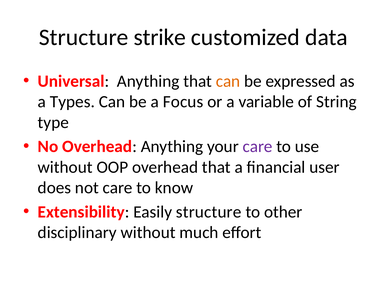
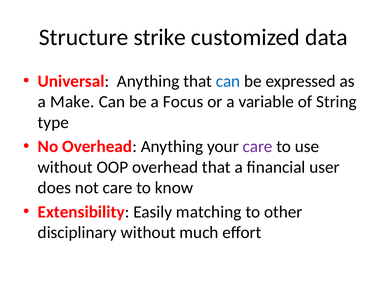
can at (228, 81) colour: orange -> blue
Types: Types -> Make
Easily structure: structure -> matching
